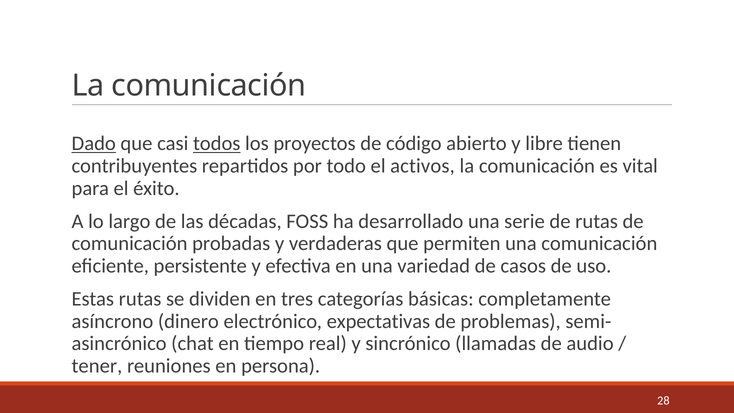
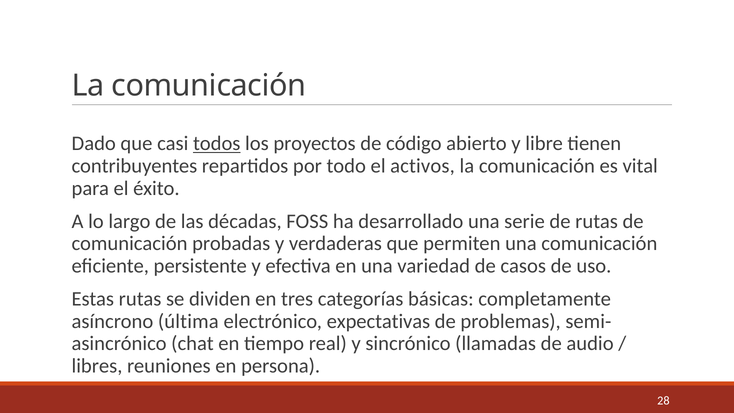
Dado underline: present -> none
dinero: dinero -> última
tener: tener -> libres
